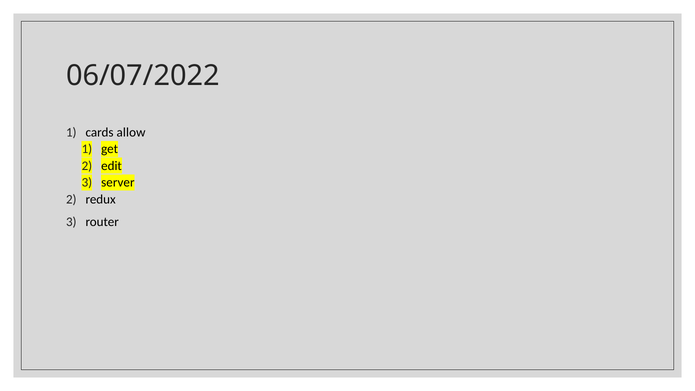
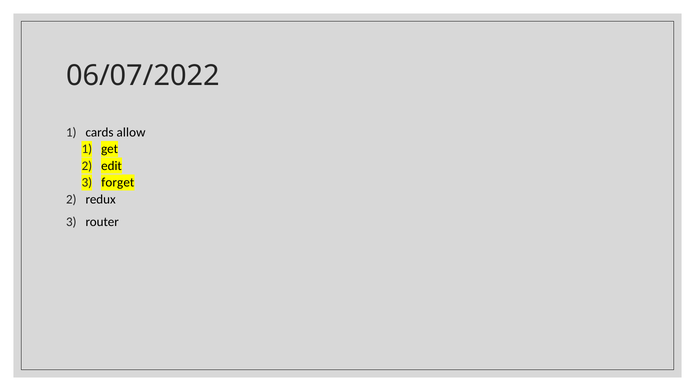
server: server -> forget
